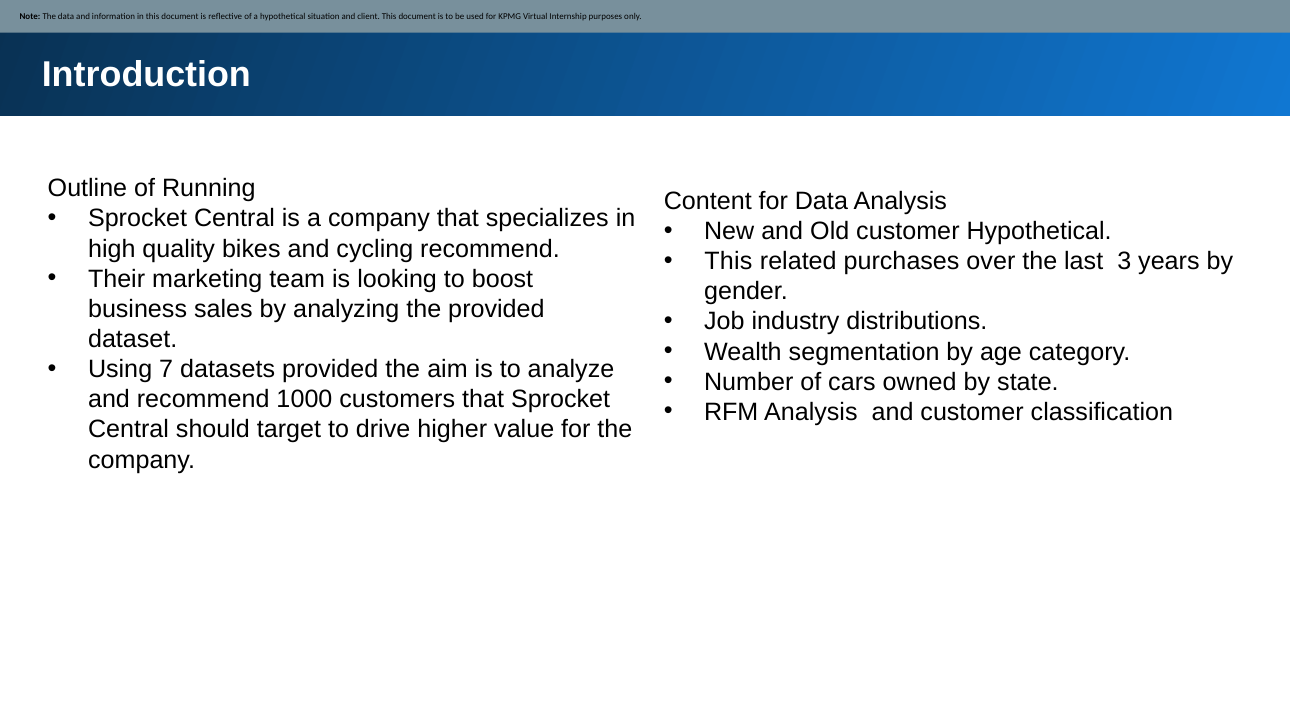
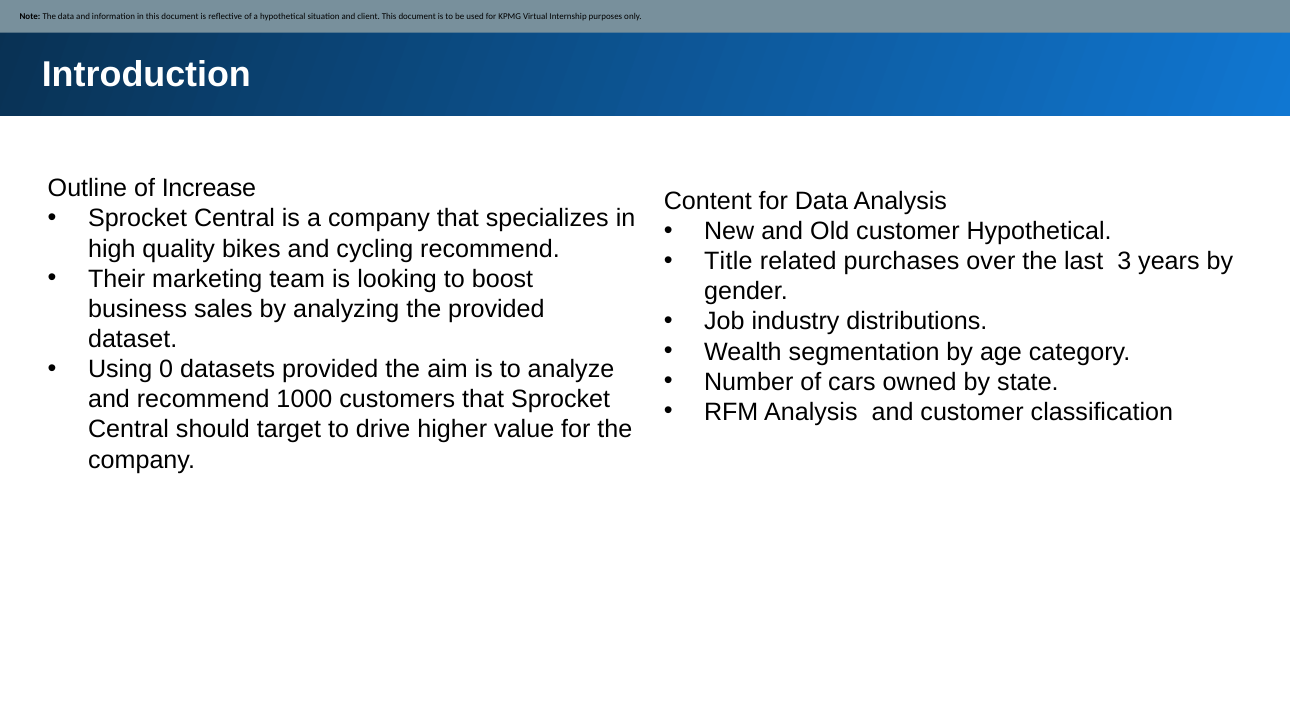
Running: Running -> Increase
This at (728, 261): This -> Title
7: 7 -> 0
